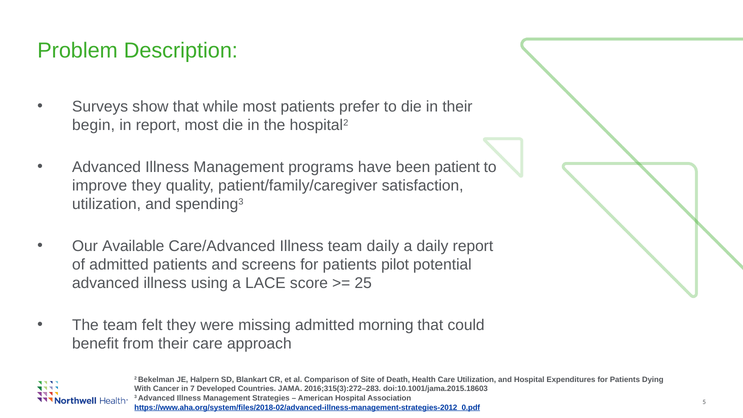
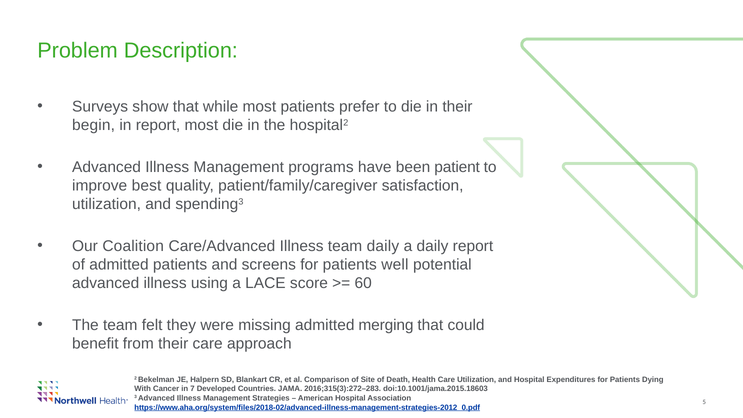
improve they: they -> best
Available: Available -> Coalition
pilot: pilot -> well
25: 25 -> 60
morning: morning -> merging
